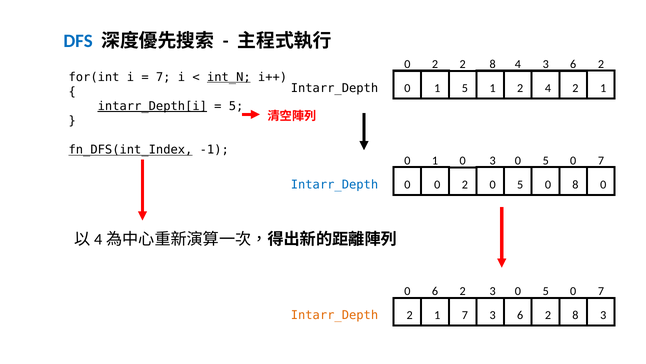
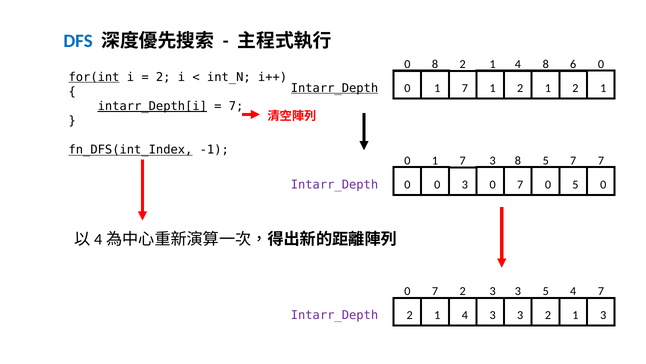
2 at (435, 64): 2 -> 8
8 at (493, 64): 8 -> 1
4 3: 3 -> 8
2 at (601, 64): 2 -> 0
for(int underline: none -> present
7 at (163, 77): 7 -> 2
int_N underline: present -> none
Intarr_Depth at (334, 88) underline: none -> present
5 at (465, 88): 5 -> 7
4 at (548, 88): 4 -> 1
5 at (236, 106): 5 -> 7
0 at (463, 160): 0 -> 7
0 at (518, 160): 0 -> 8
0 at (573, 160): 0 -> 7
Intarr_Depth at (334, 184) colour: blue -> purple
0 0 2: 2 -> 3
5 at (520, 184): 5 -> 7
0 8: 8 -> 5
6 at (435, 291): 6 -> 7
2 3 0: 0 -> 3
0 at (573, 291): 0 -> 4
Intarr_Depth at (334, 315) colour: orange -> purple
7 at (465, 315): 7 -> 4
6 at (520, 315): 6 -> 3
8 at (575, 315): 8 -> 1
